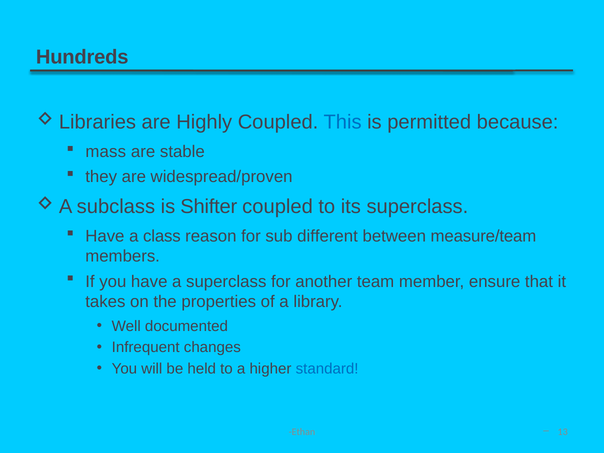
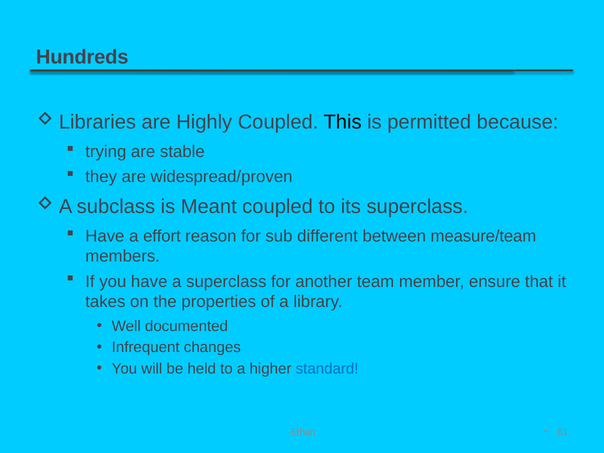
This colour: blue -> black
mass: mass -> trying
Shifter: Shifter -> Meant
class: class -> effort
13: 13 -> 81
